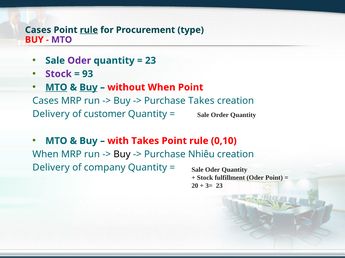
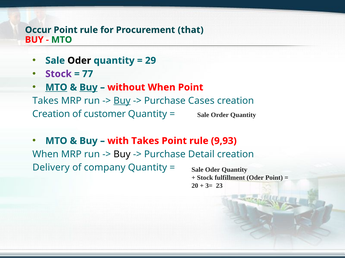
Cases at (38, 30): Cases -> Occur
rule at (89, 30) underline: present -> none
type: type -> that
MTO at (62, 40) colour: purple -> green
Oder at (79, 61) colour: purple -> black
23 at (151, 61): 23 -> 29
93: 93 -> 77
Cases at (45, 101): Cases -> Takes
Buy at (122, 101) underline: none -> present
Purchase Takes: Takes -> Cases
Delivery at (51, 114): Delivery -> Creation
0,10: 0,10 -> 9,93
Nhiêu: Nhiêu -> Detail
